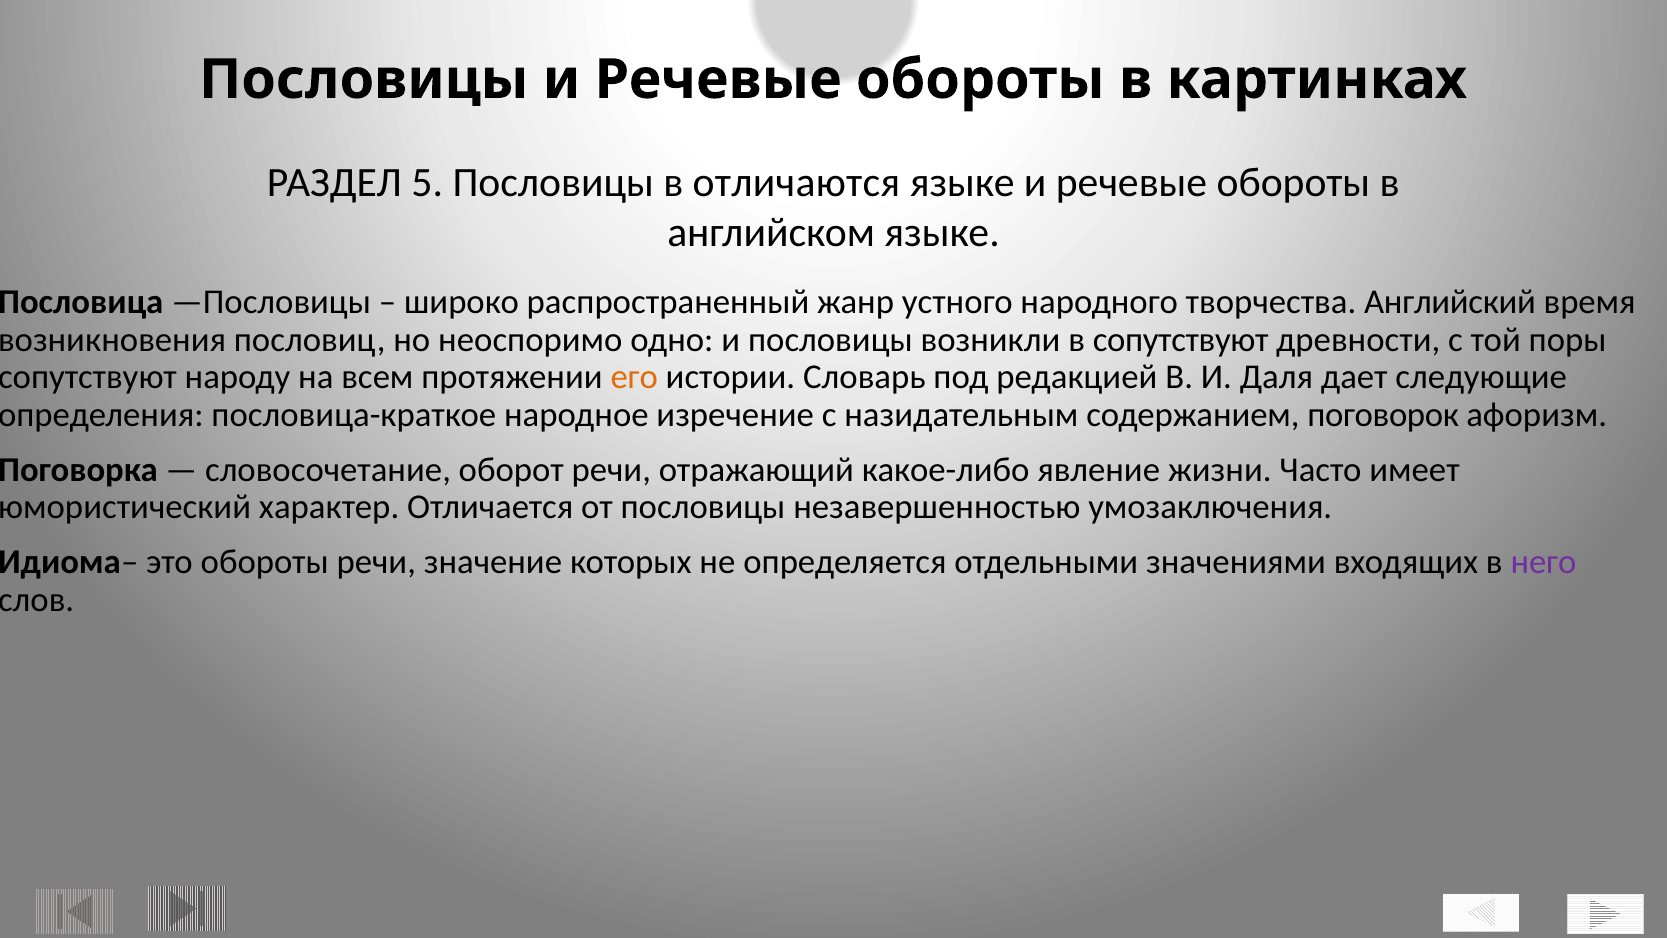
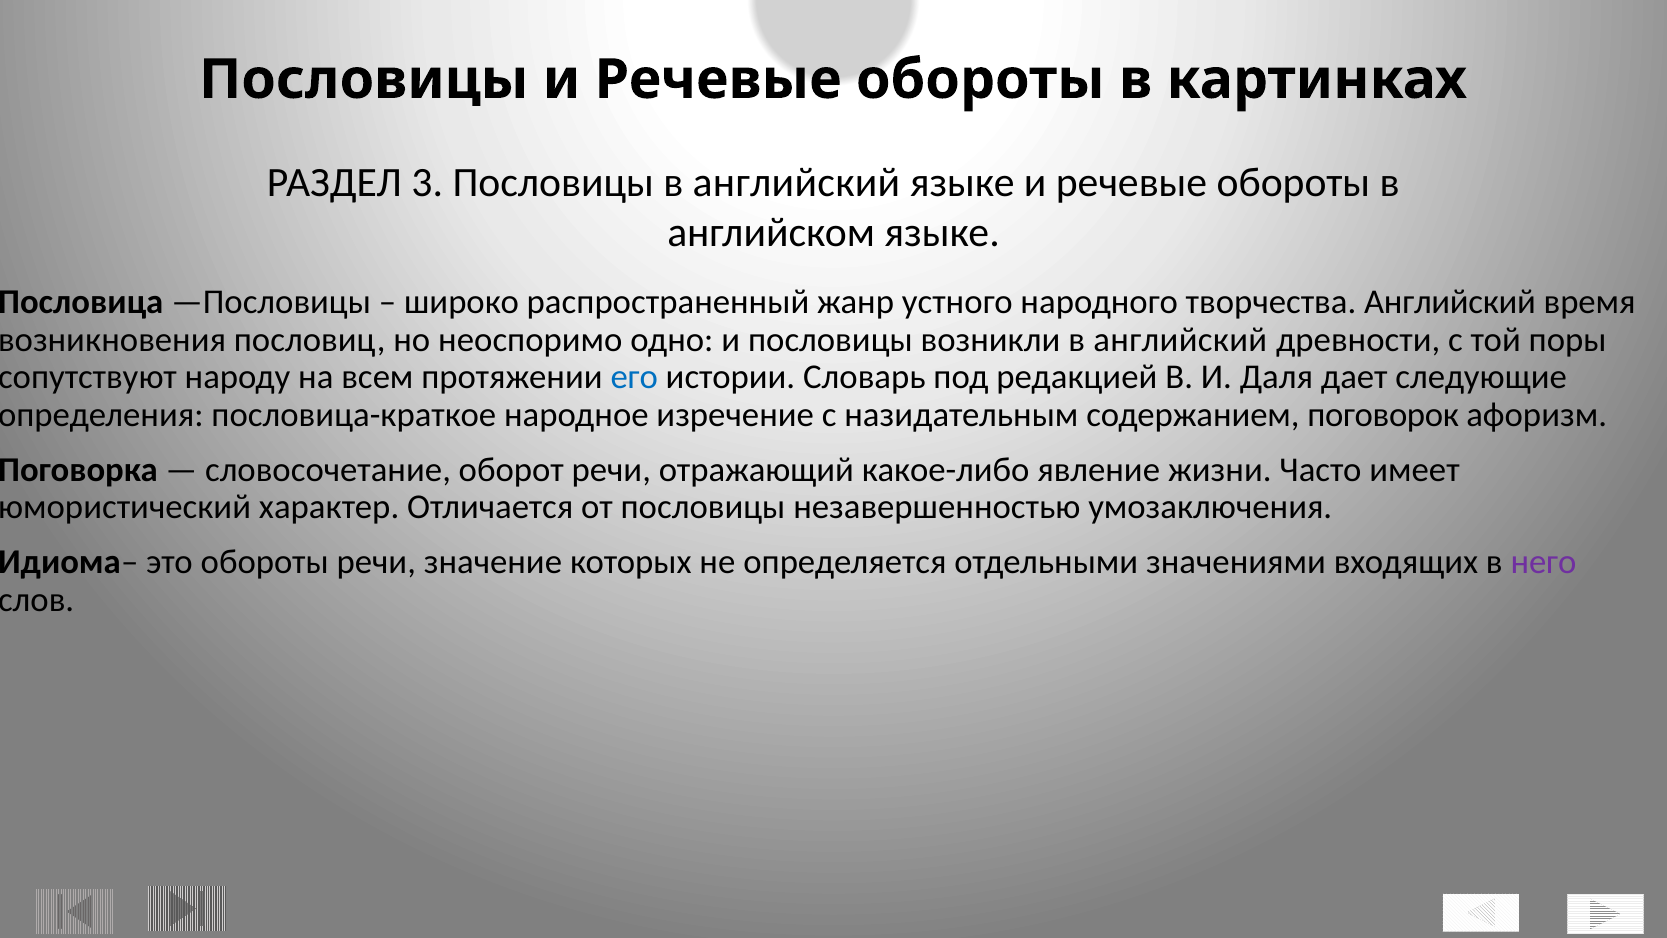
5: 5 -> 3
Пословицы в отличаются: отличаются -> английский
возникли в сопутствуют: сопутствуют -> английский
его colour: orange -> blue
